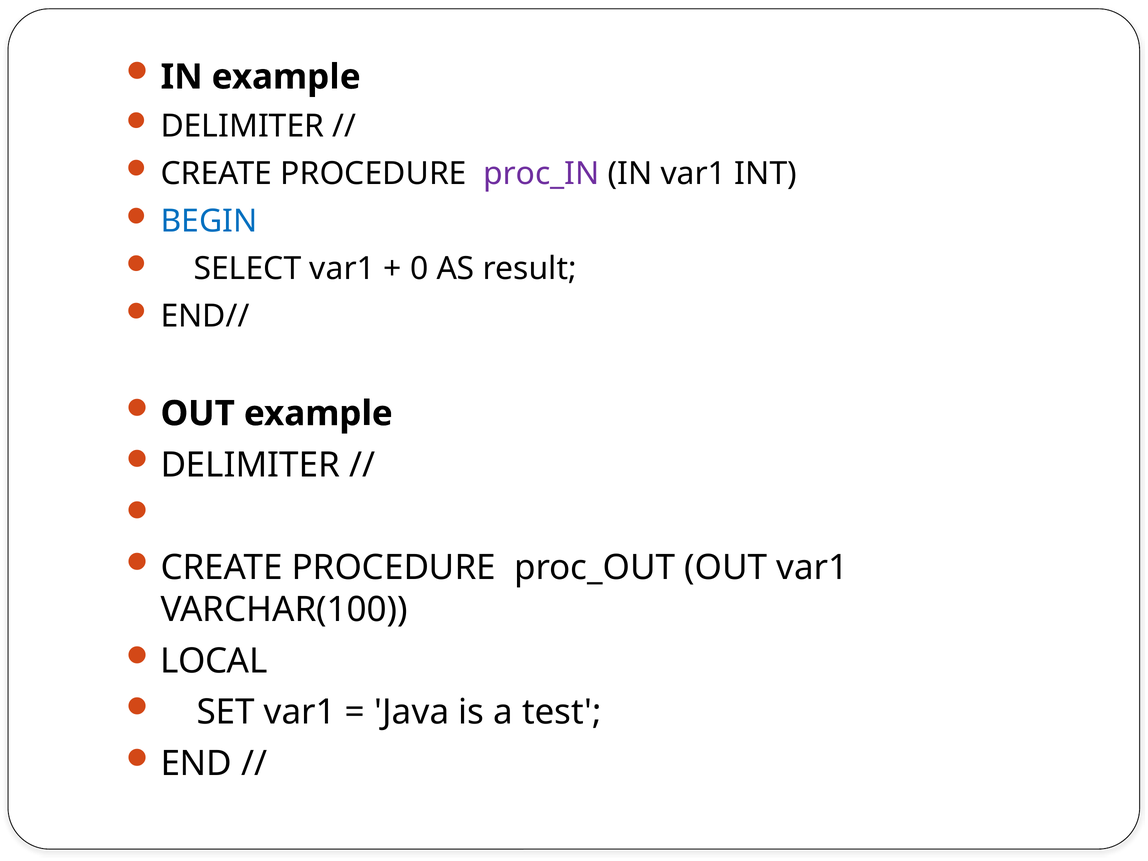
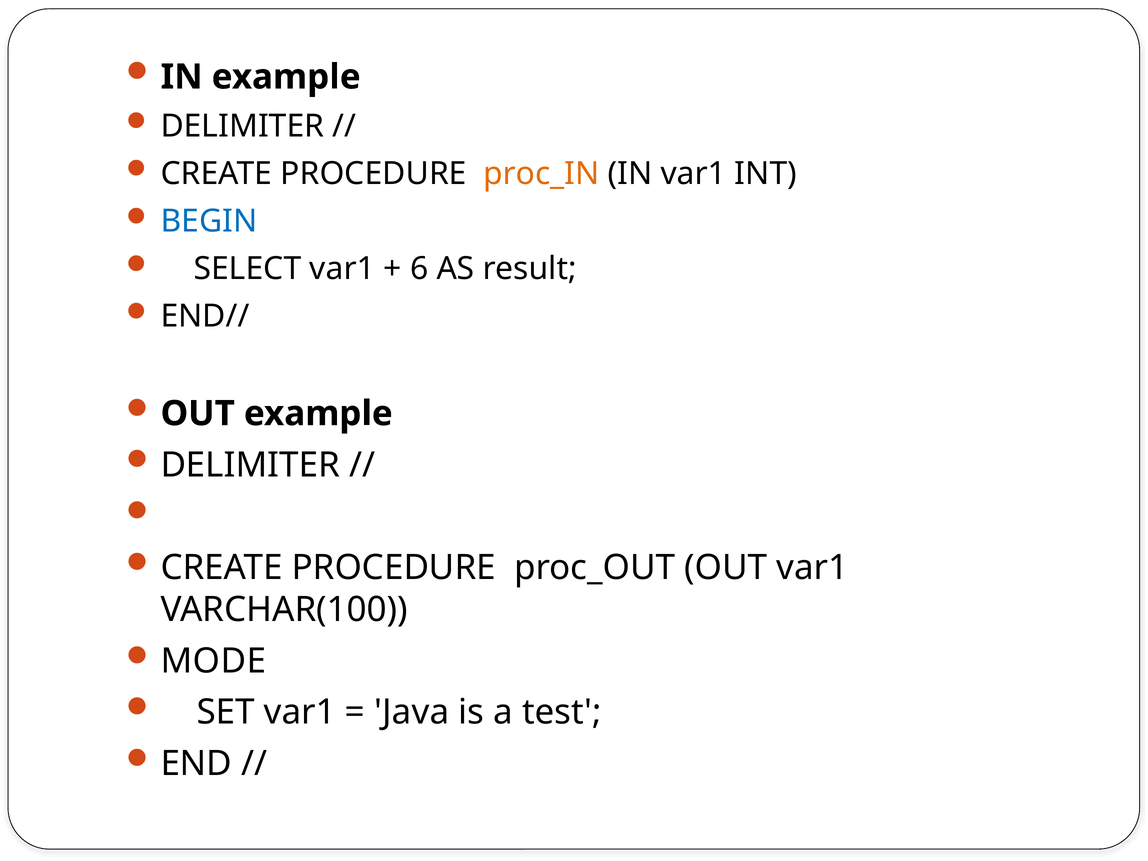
proc_IN colour: purple -> orange
0: 0 -> 6
LOCAL: LOCAL -> MODE
